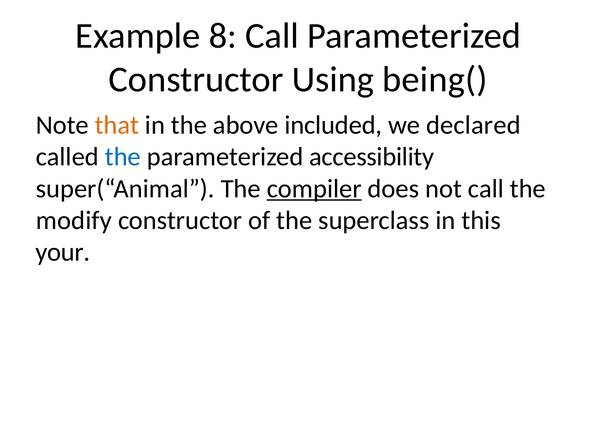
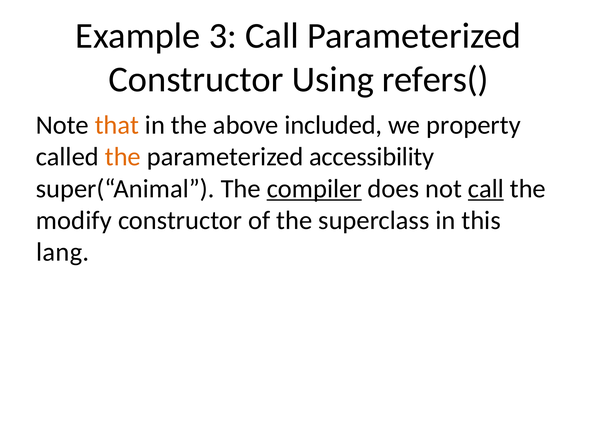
8: 8 -> 3
being(: being( -> refers(
declared: declared -> property
the at (123, 157) colour: blue -> orange
call at (486, 189) underline: none -> present
your: your -> lang
